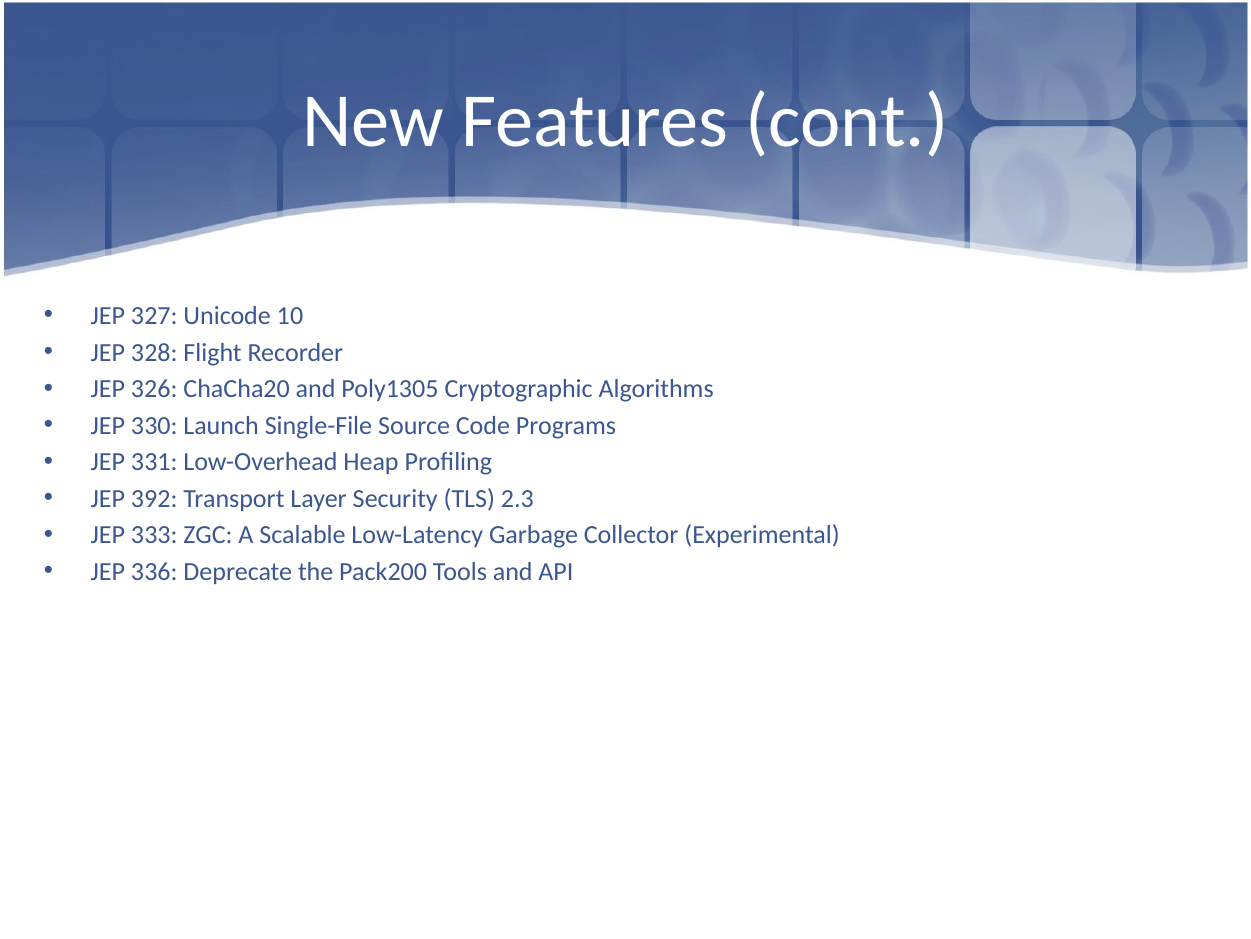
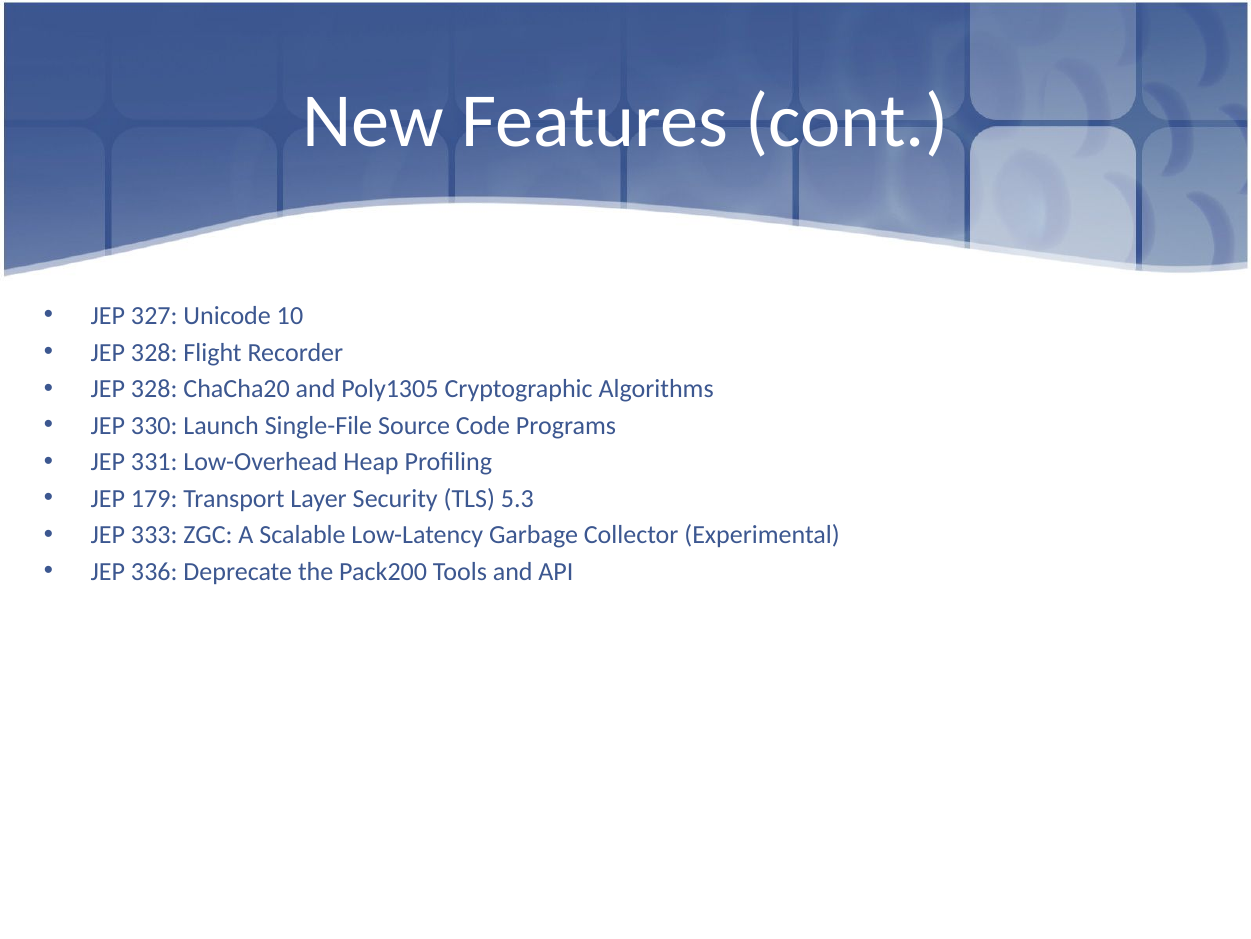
326 at (154, 389): 326 -> 328
392: 392 -> 179
2.3: 2.3 -> 5.3
